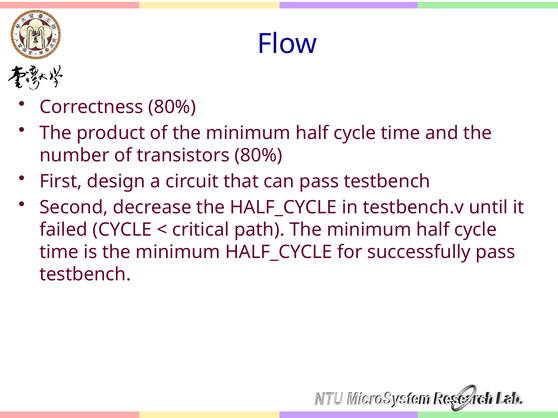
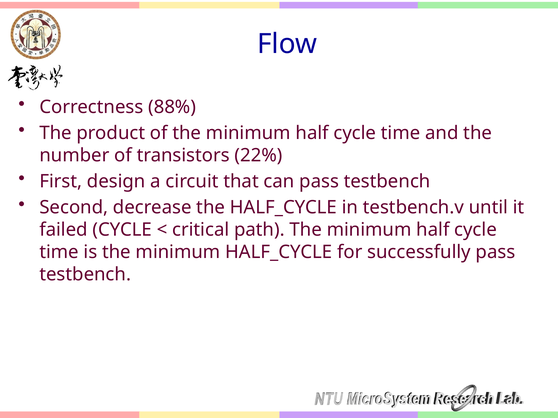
Correctness 80%: 80% -> 88%
transistors 80%: 80% -> 22%
